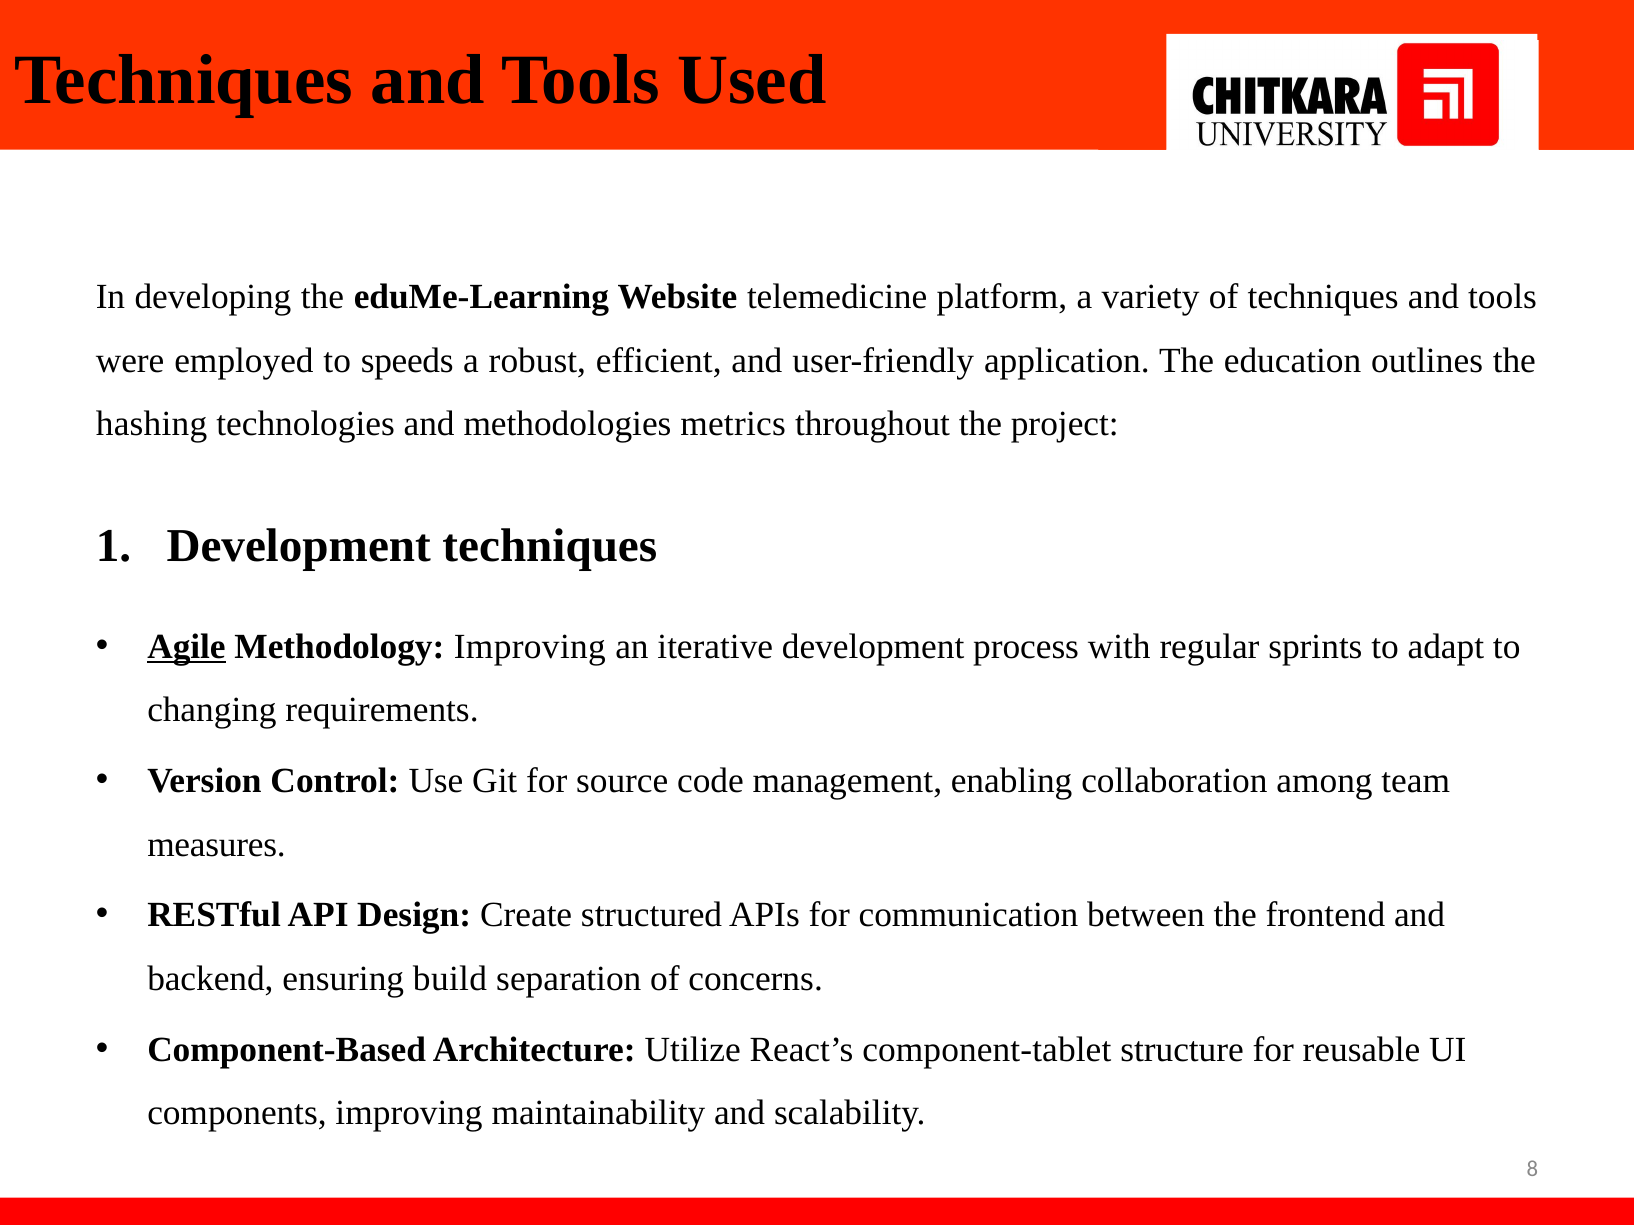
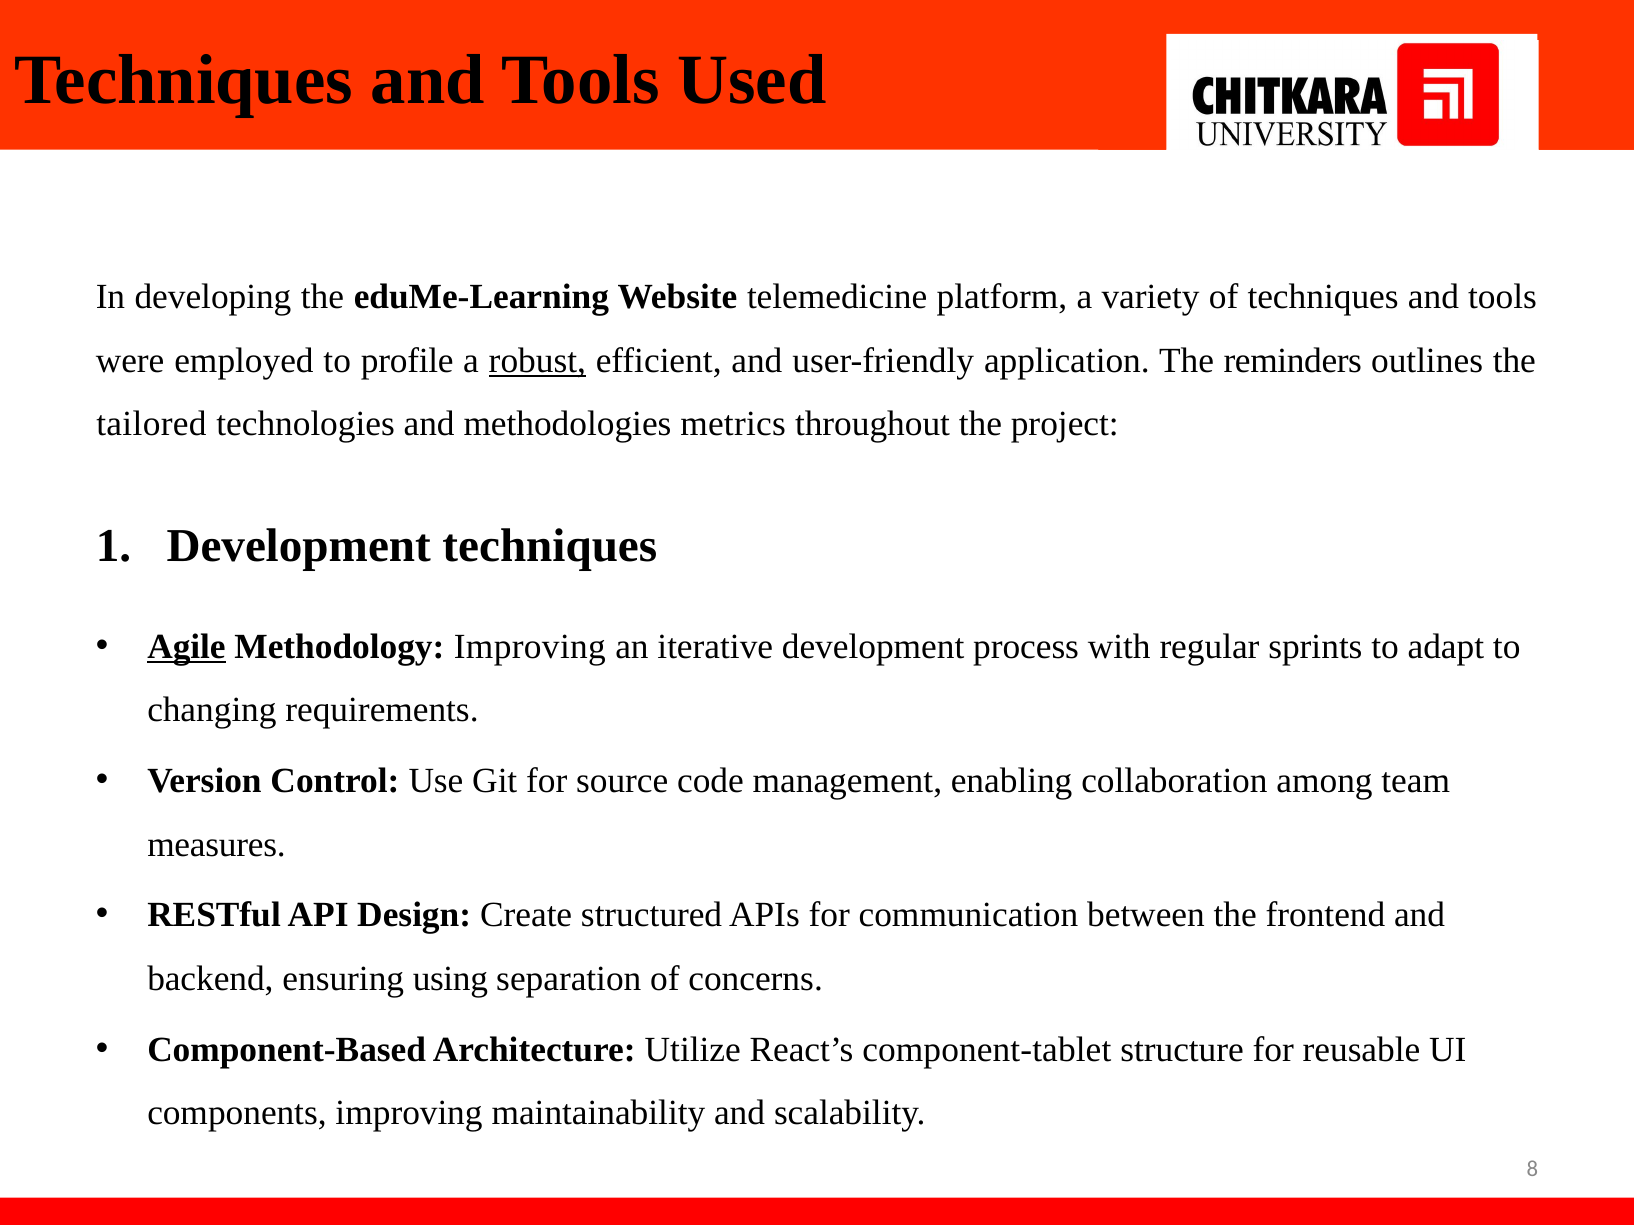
speeds: speeds -> profile
robust underline: none -> present
education: education -> reminders
hashing: hashing -> tailored
build: build -> using
